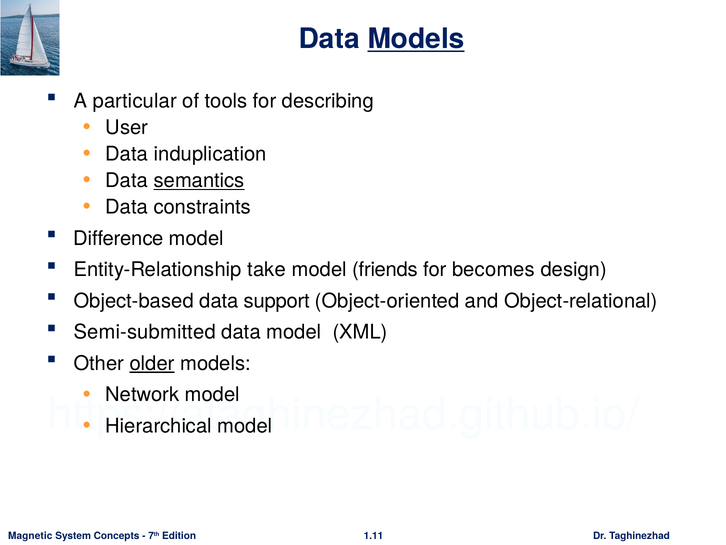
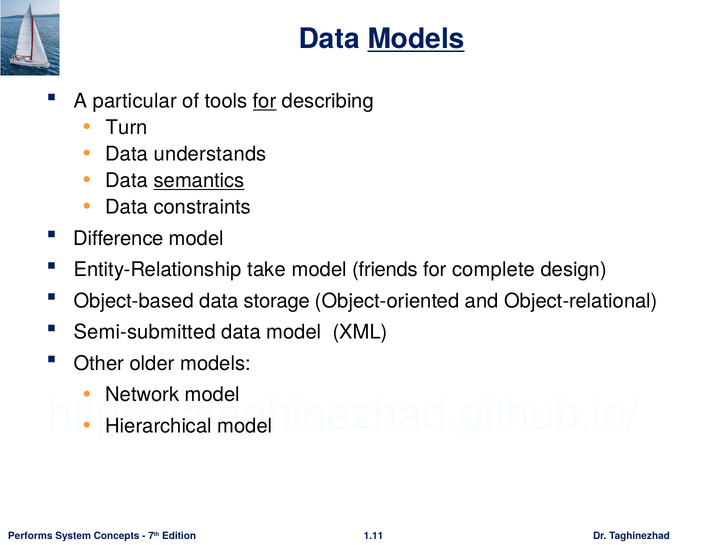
for at (265, 101) underline: none -> present
User: User -> Turn
induplication: induplication -> understands
becomes: becomes -> complete
support: support -> storage
older underline: present -> none
Magnetic: Magnetic -> Performs
